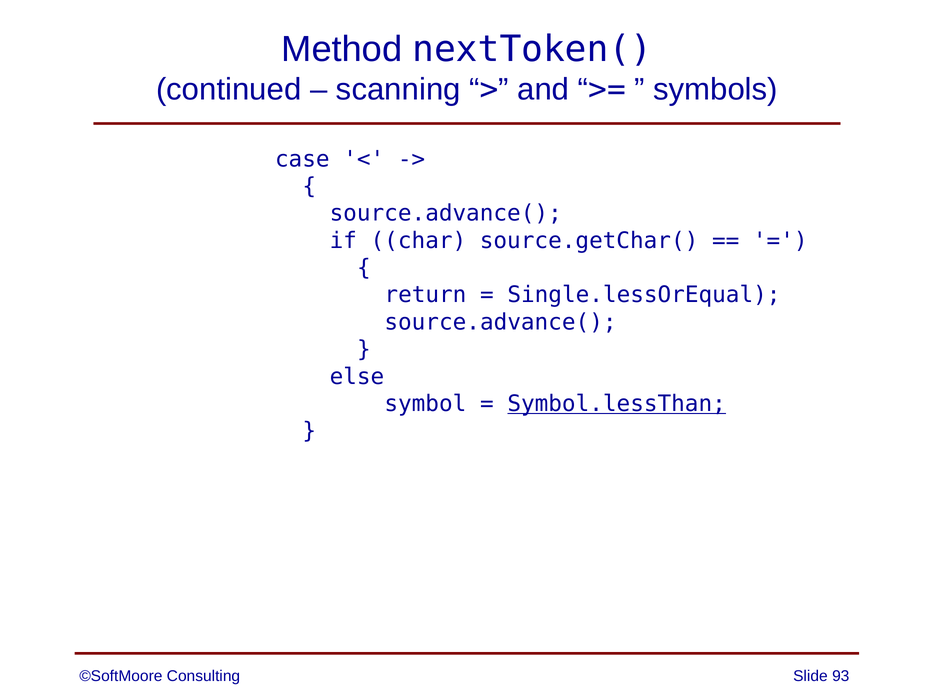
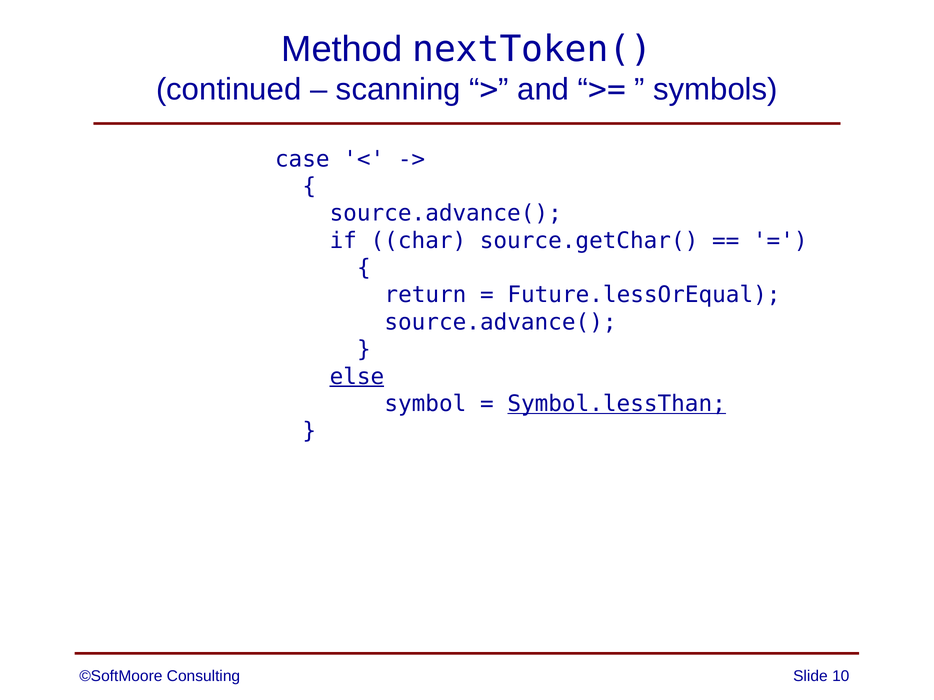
Single.lessOrEqual: Single.lessOrEqual -> Future.lessOrEqual
else underline: none -> present
93: 93 -> 10
